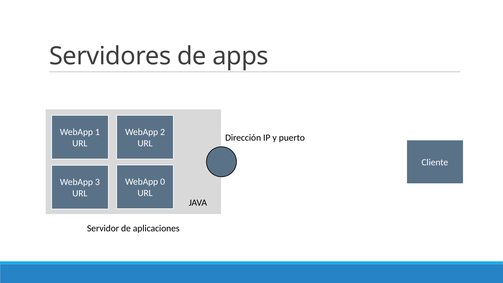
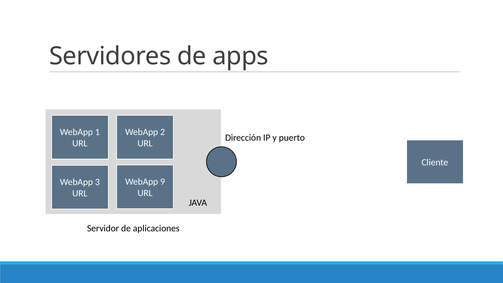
0: 0 -> 9
